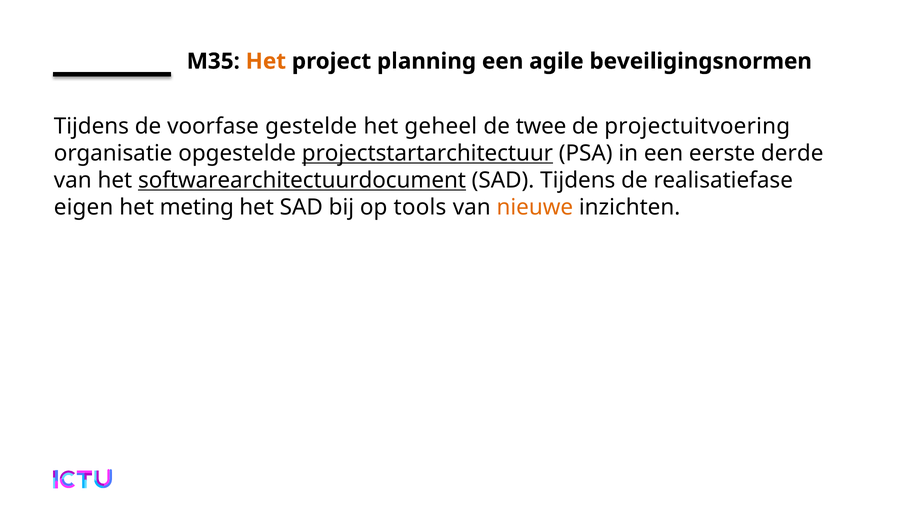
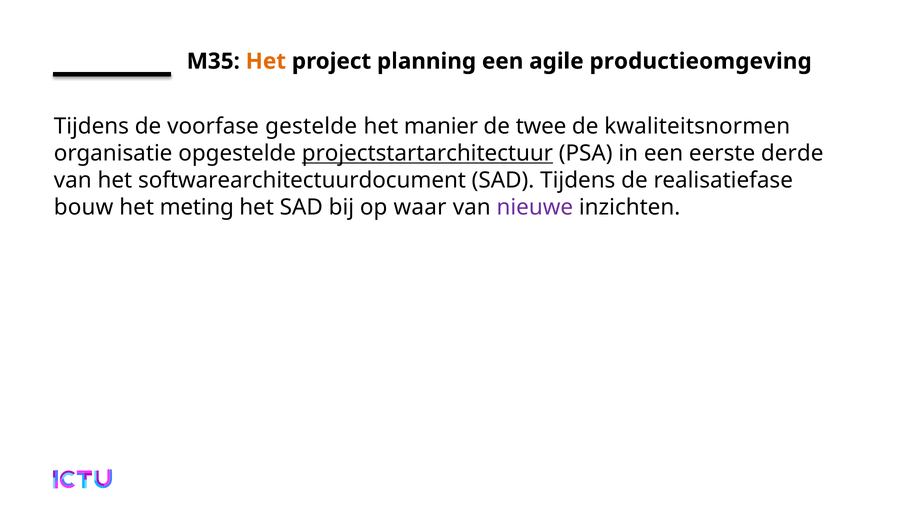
beveiligingsnormen: beveiligingsnormen -> productieomgeving
geheel: geheel -> manier
projectuitvoering: projectuitvoering -> kwaliteitsnormen
softwarearchitectuurdocument underline: present -> none
eigen: eigen -> bouw
tools: tools -> waar
nieuwe colour: orange -> purple
